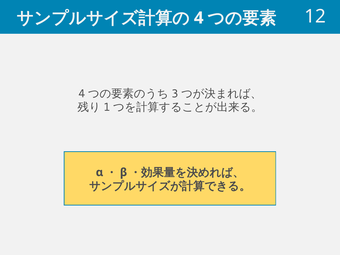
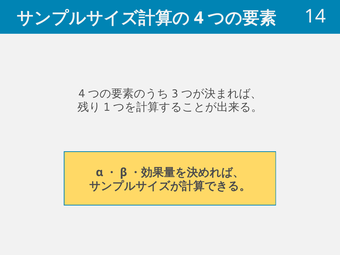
12: 12 -> 14
